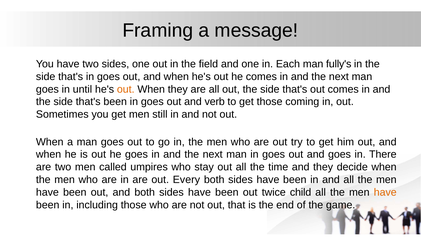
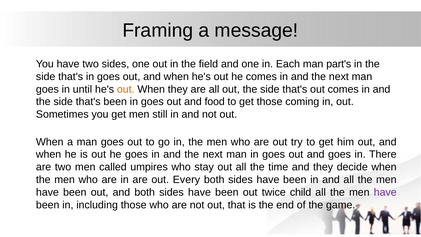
fully's: fully's -> part's
verb: verb -> food
have at (385, 192) colour: orange -> purple
